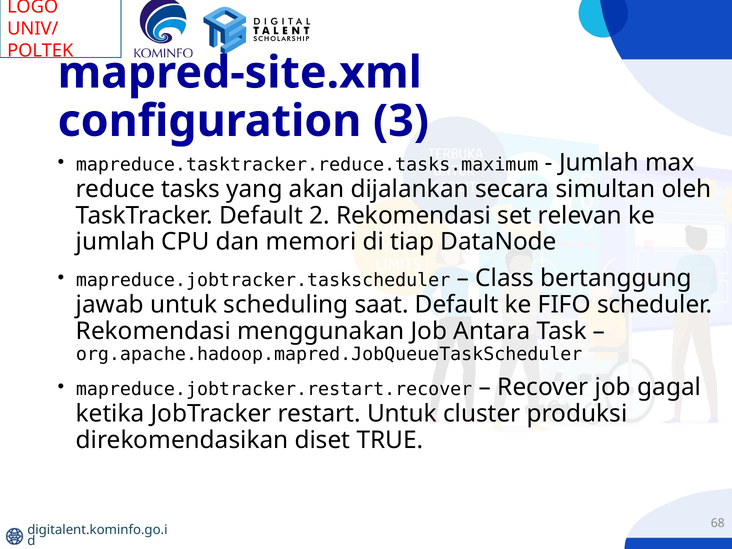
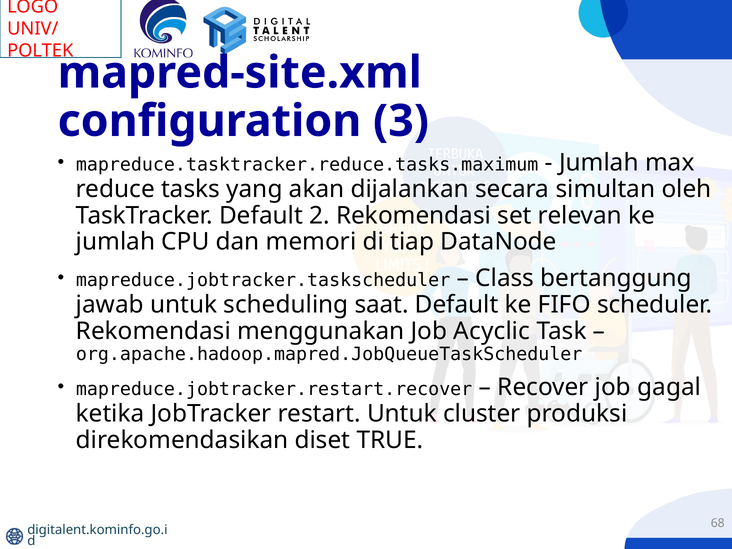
Antara: Antara -> Acyclic
